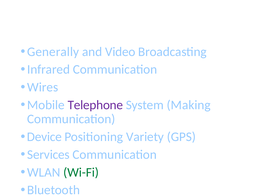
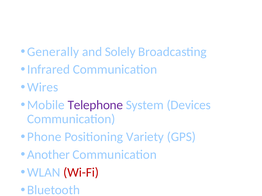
Video: Video -> Solely
Making: Making -> Devices
Device: Device -> Phone
Services: Services -> Another
Wi-Fi colour: green -> red
